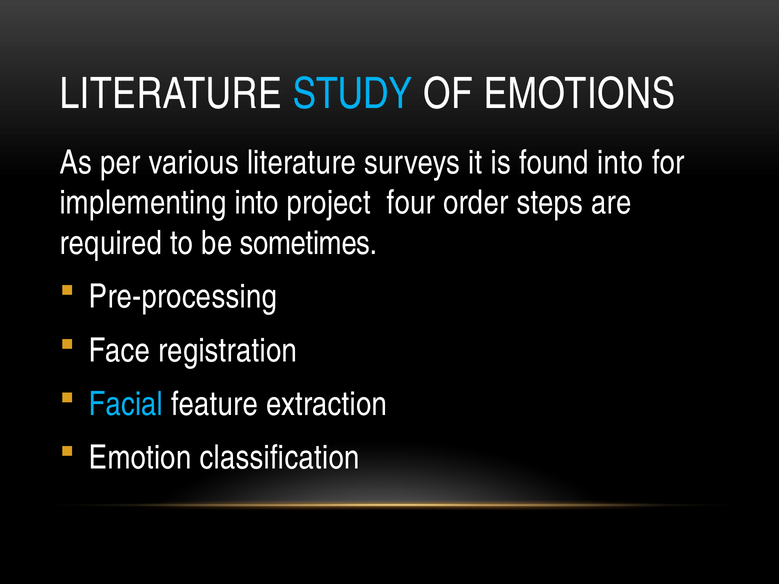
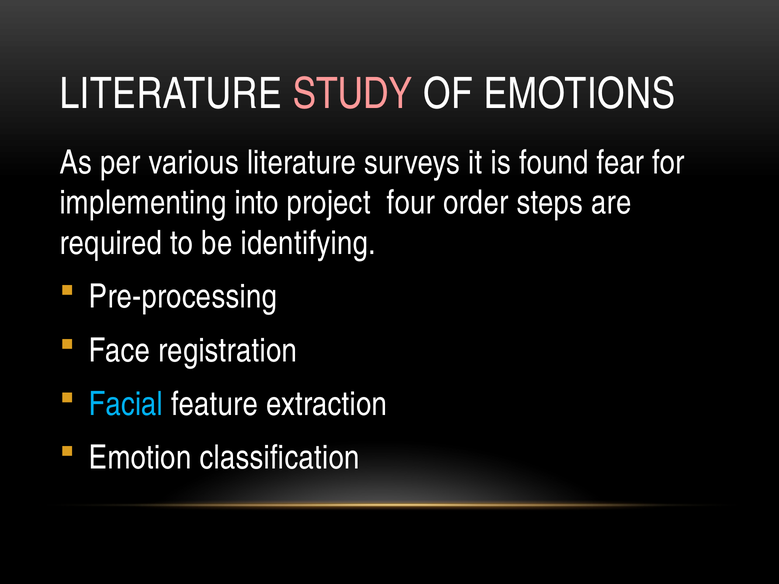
STUDY colour: light blue -> pink
found into: into -> fear
sometimes: sometimes -> identifying
